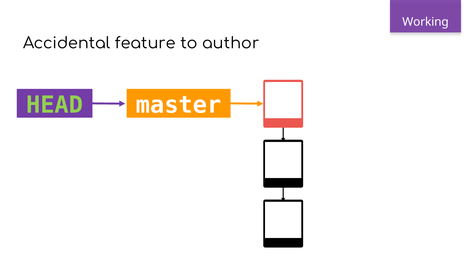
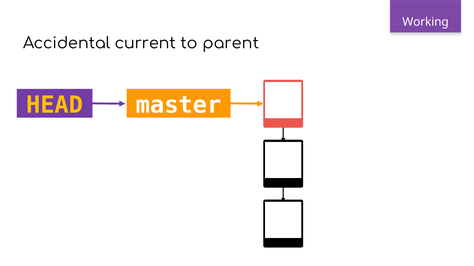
feature: feature -> current
author: author -> parent
HEAD colour: light green -> yellow
